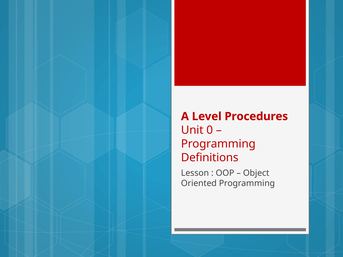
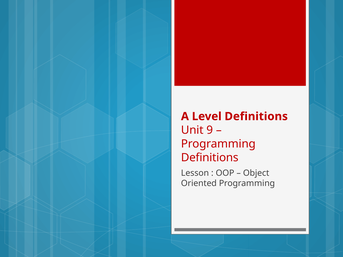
Level Procedures: Procedures -> Definitions
0: 0 -> 9
